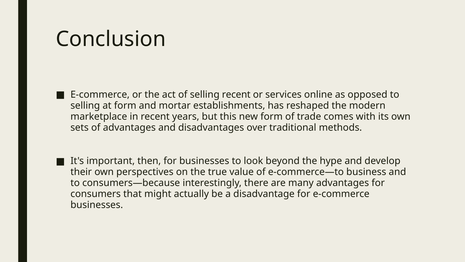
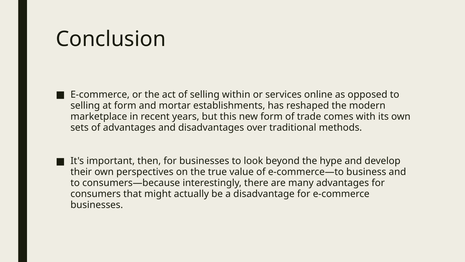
selling recent: recent -> within
